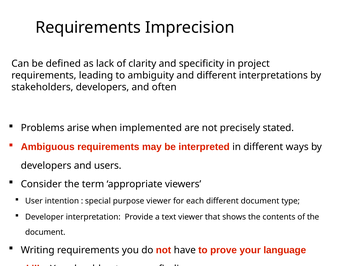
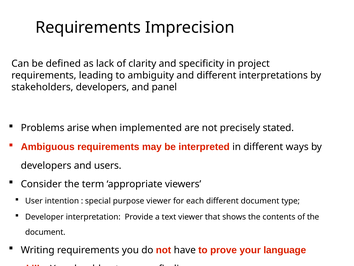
often: often -> panel
